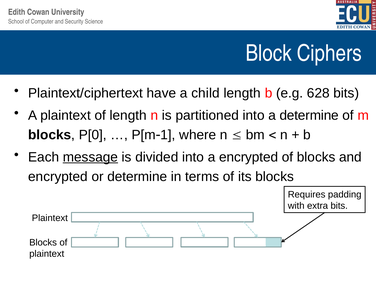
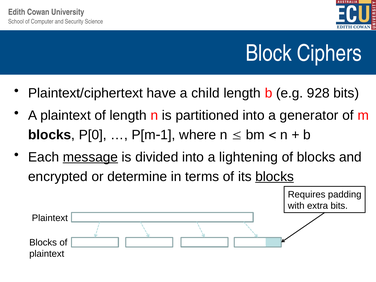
628: 628 -> 928
a determine: determine -> generator
a encrypted: encrypted -> lightening
blocks at (275, 177) underline: none -> present
